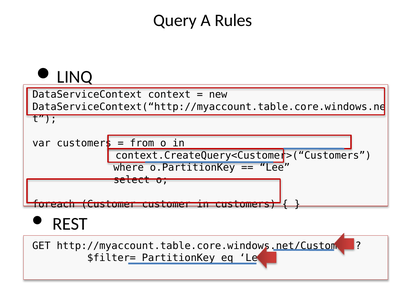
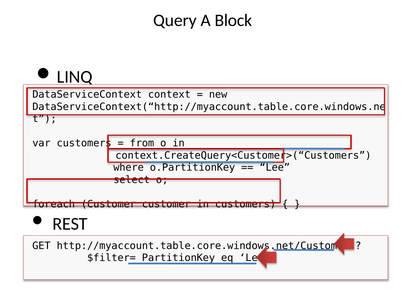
Rules: Rules -> Block
